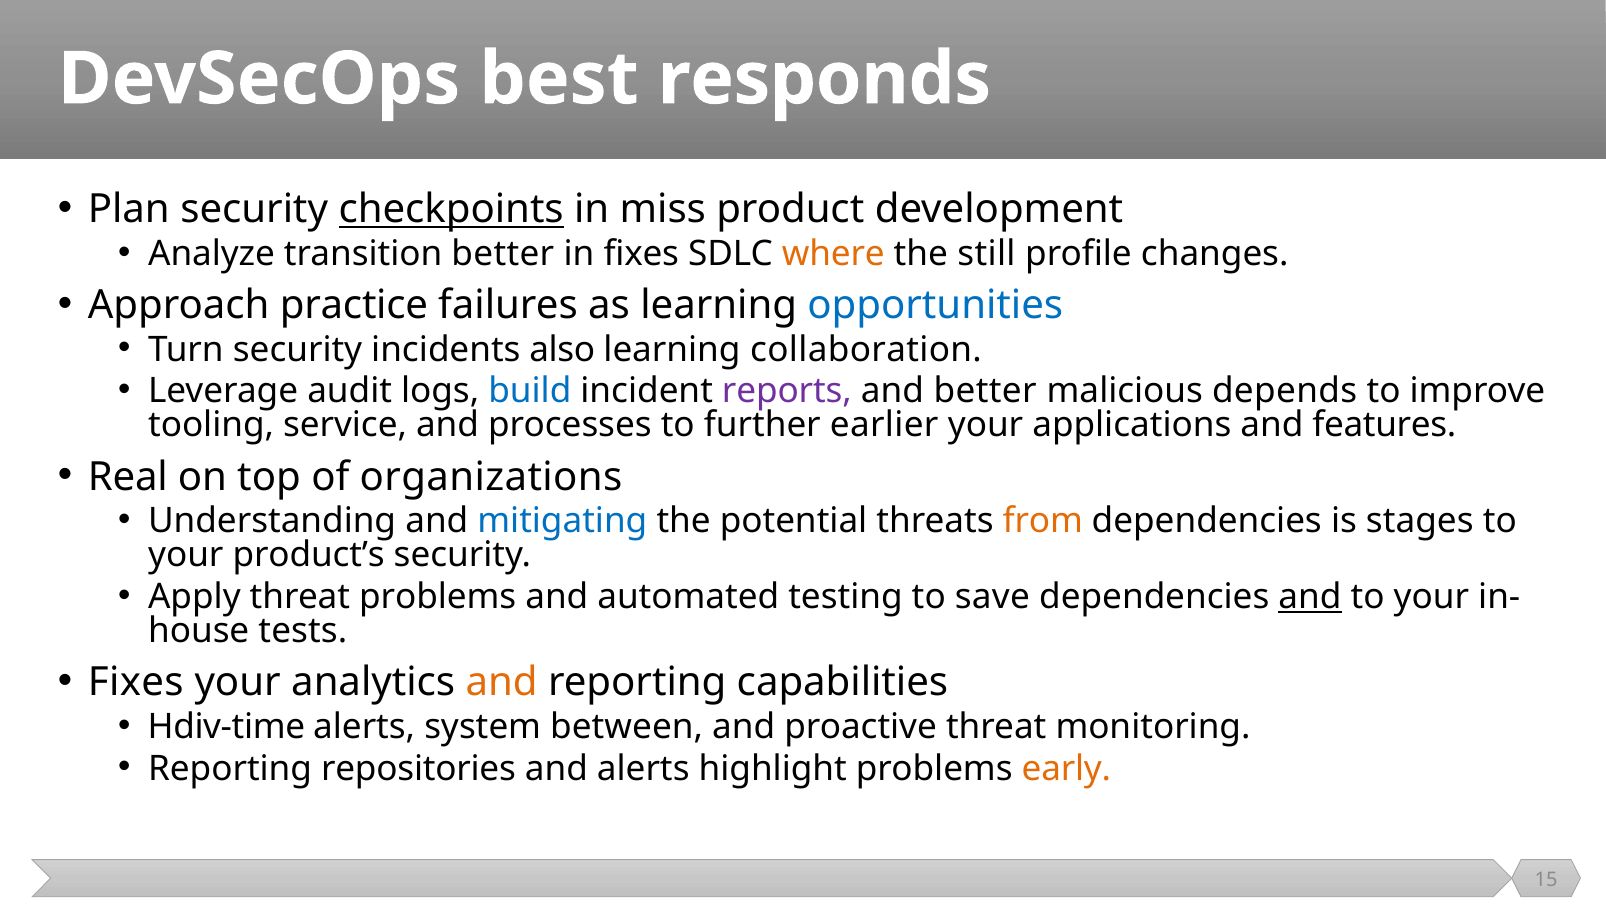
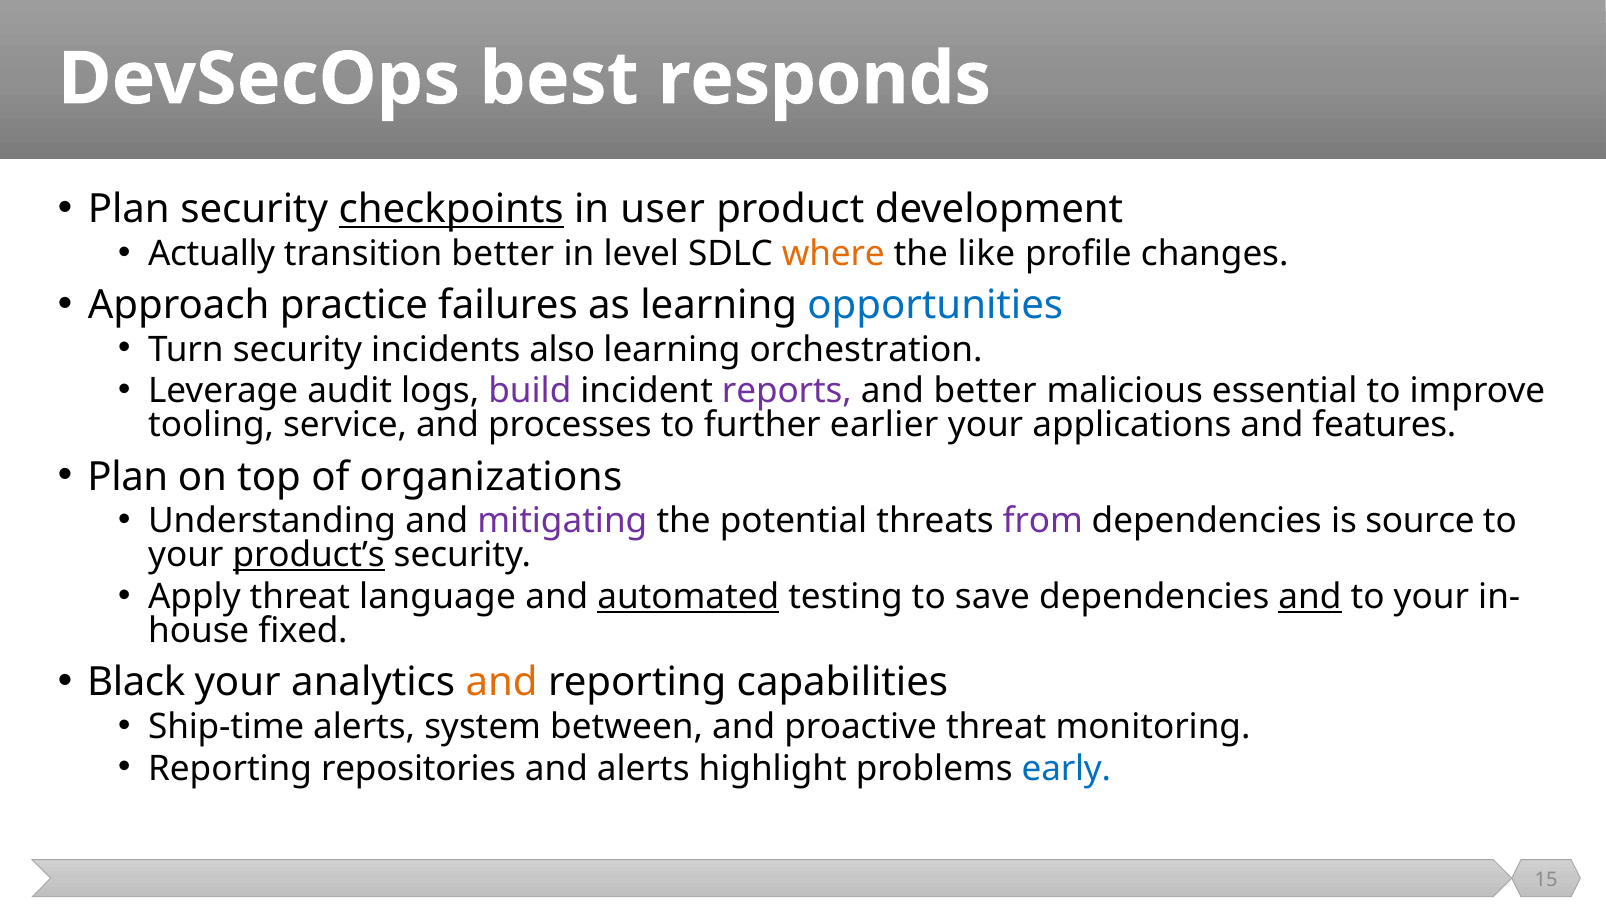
miss: miss -> user
Analyze: Analyze -> Actually
in fixes: fixes -> level
still: still -> like
collaboration: collaboration -> orchestration
build colour: blue -> purple
depends: depends -> essential
Real at (128, 476): Real -> Plan
mitigating colour: blue -> purple
from colour: orange -> purple
stages: stages -> source
product’s underline: none -> present
threat problems: problems -> language
automated underline: none -> present
tests: tests -> fixed
Fixes at (136, 682): Fixes -> Black
Hdiv-time: Hdiv-time -> Ship-time
early colour: orange -> blue
